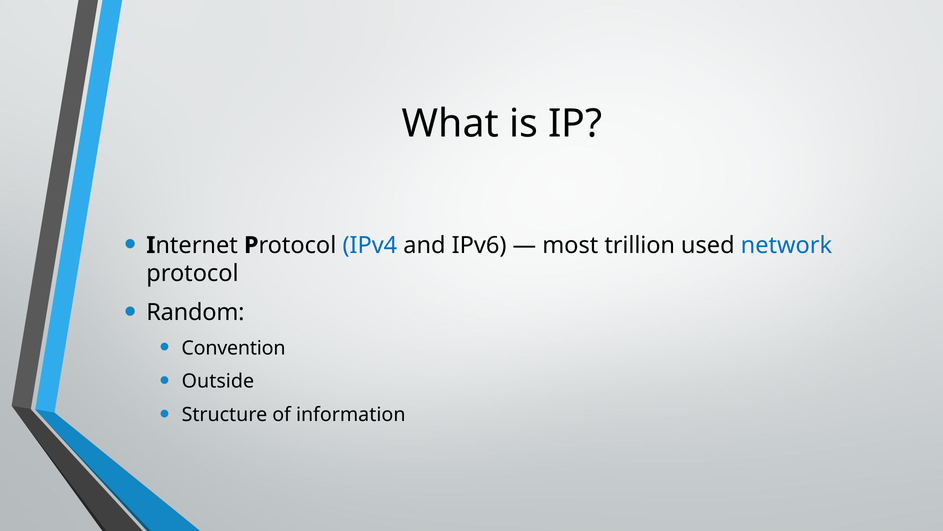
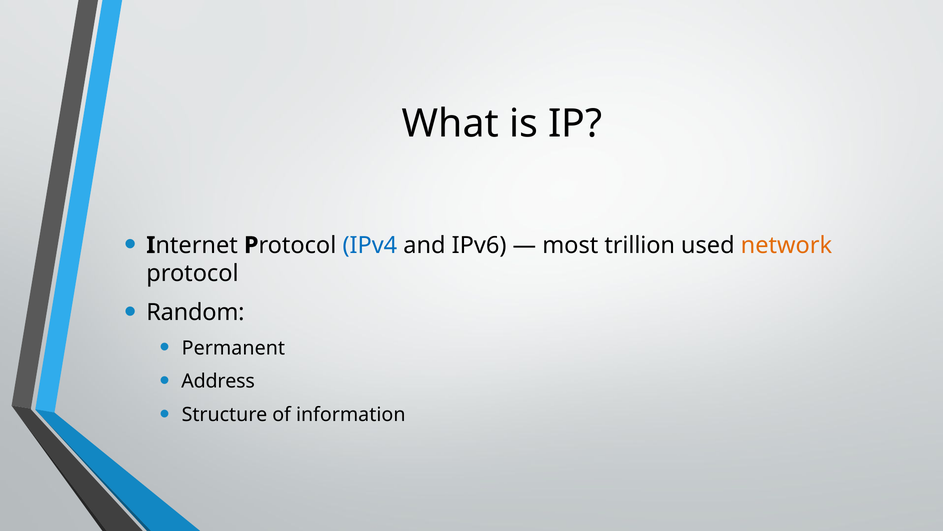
network colour: blue -> orange
Convention: Convention -> Permanent
Outside: Outside -> Address
